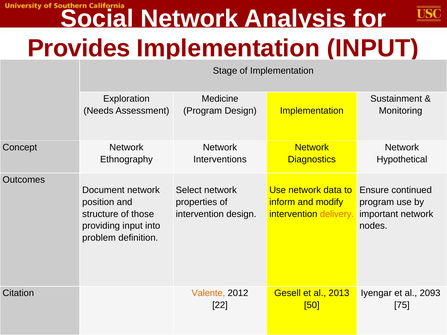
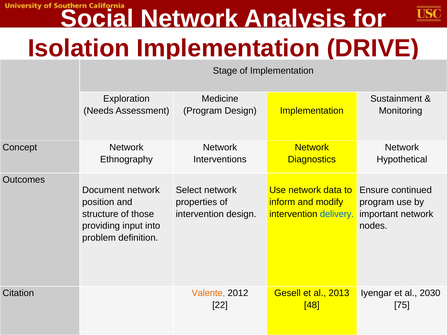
Provides: Provides -> Isolation
Implementation INPUT: INPUT -> DRIVE
delivery colour: orange -> blue
2093: 2093 -> 2030
50: 50 -> 48
